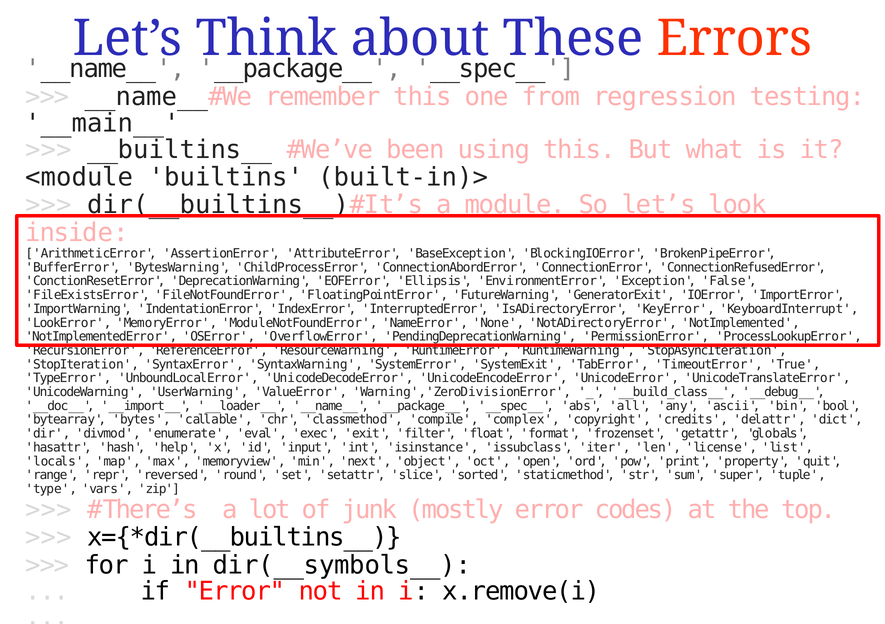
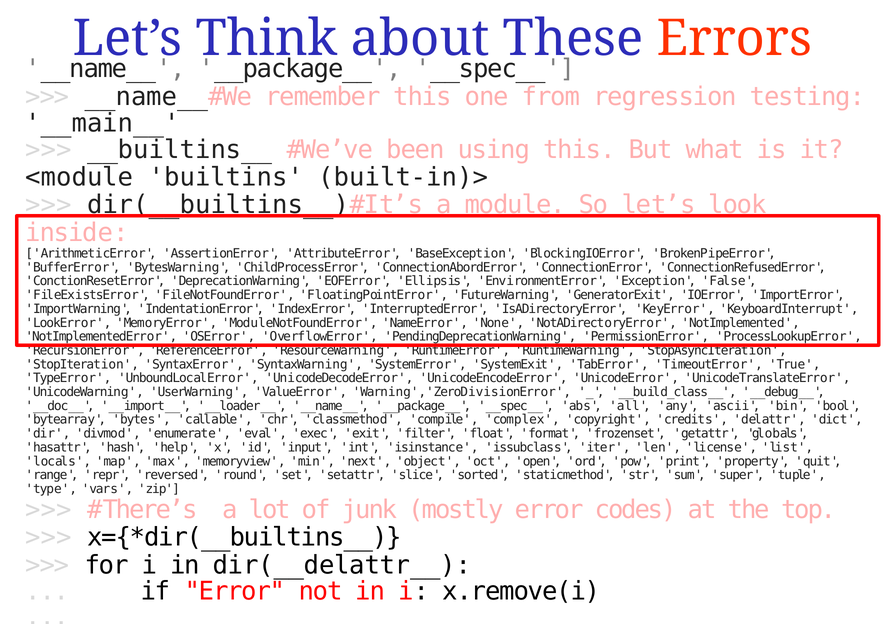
dir(__symbols__: dir(__symbols__ -> dir(__delattr__
